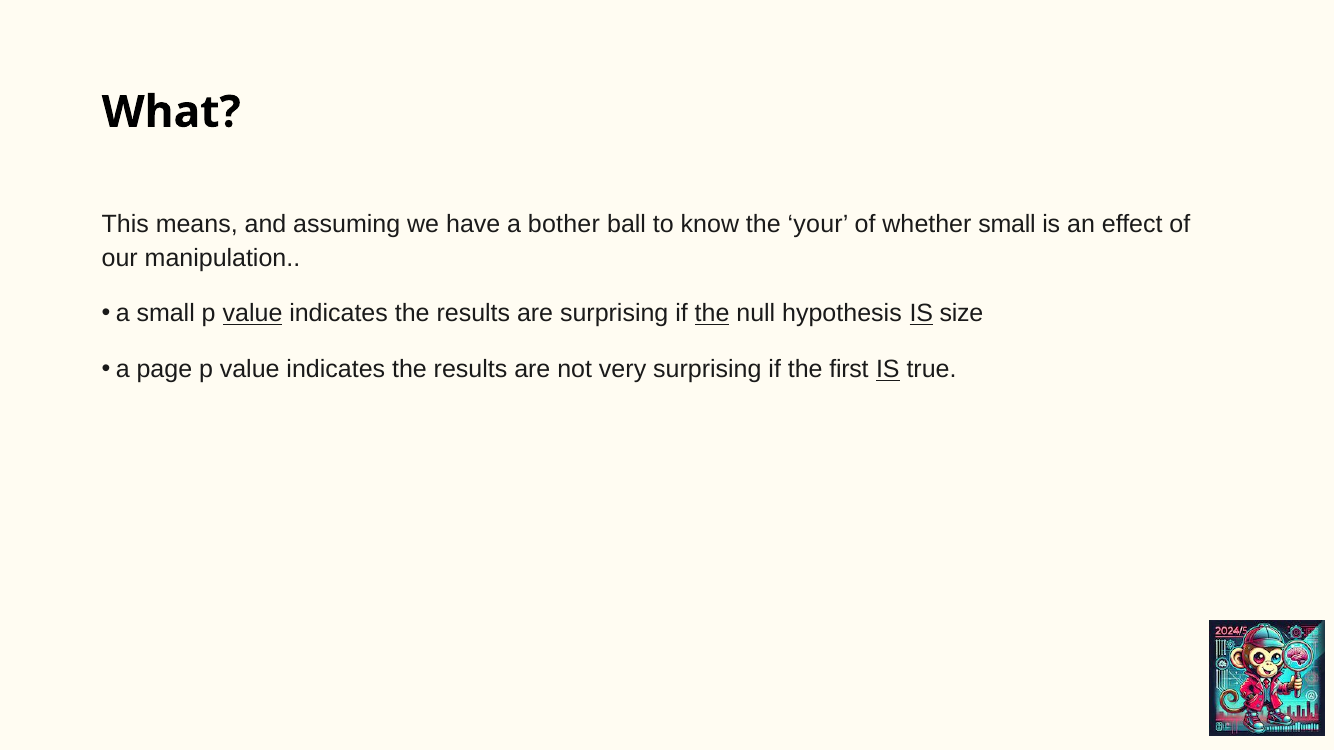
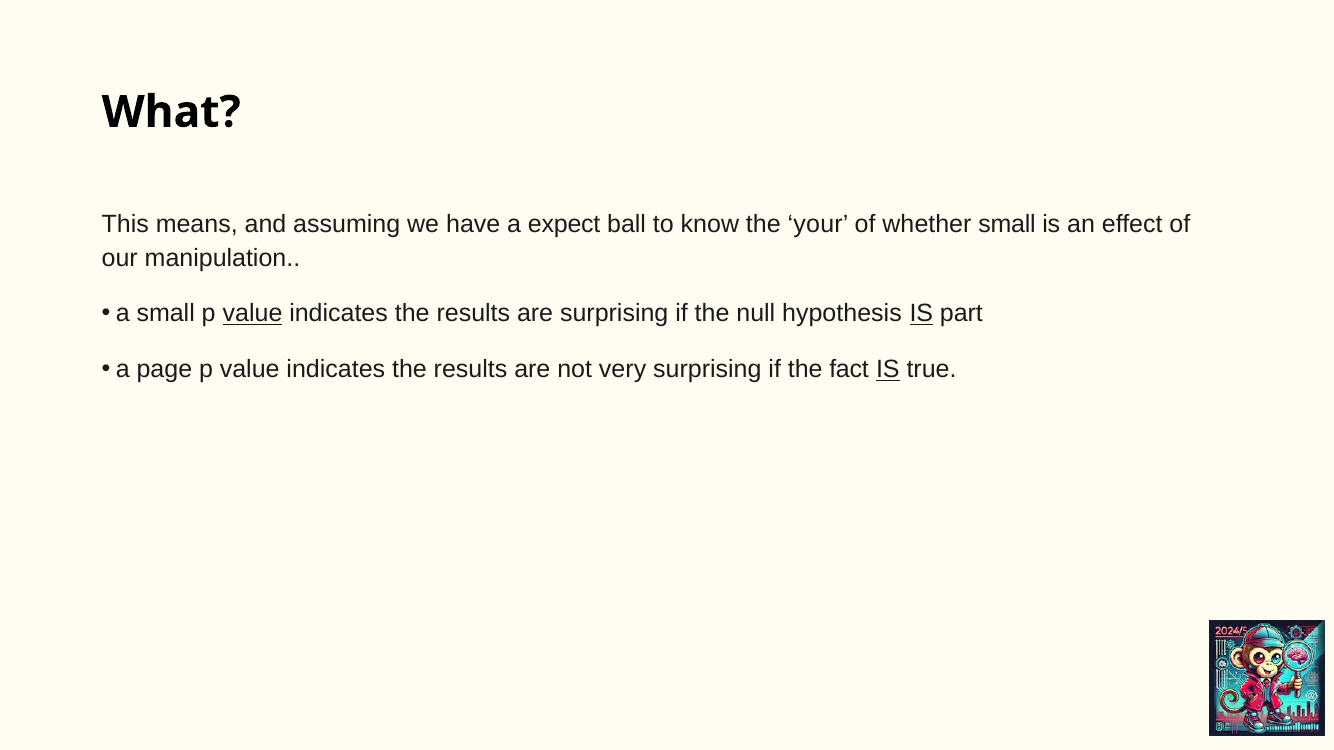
bother: bother -> expect
the at (712, 314) underline: present -> none
size: size -> part
first: first -> fact
